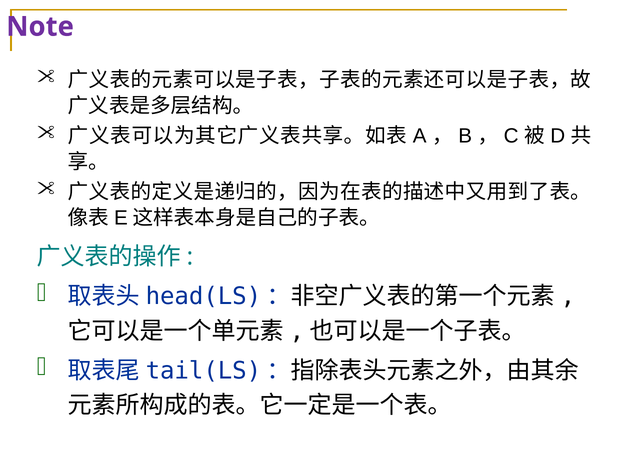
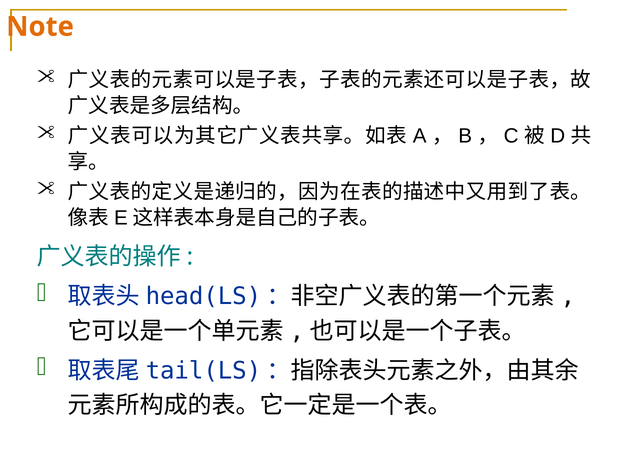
Note colour: purple -> orange
